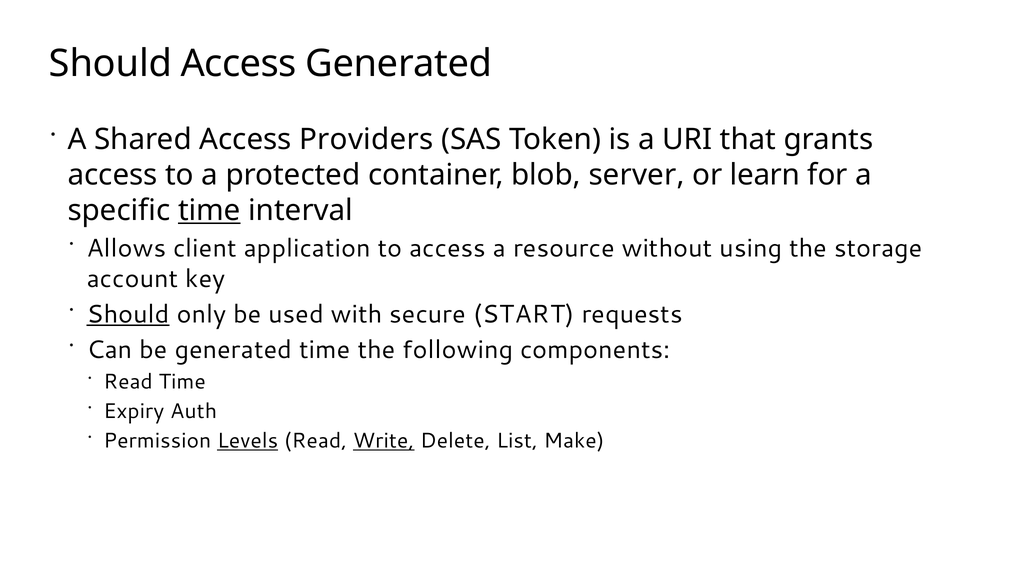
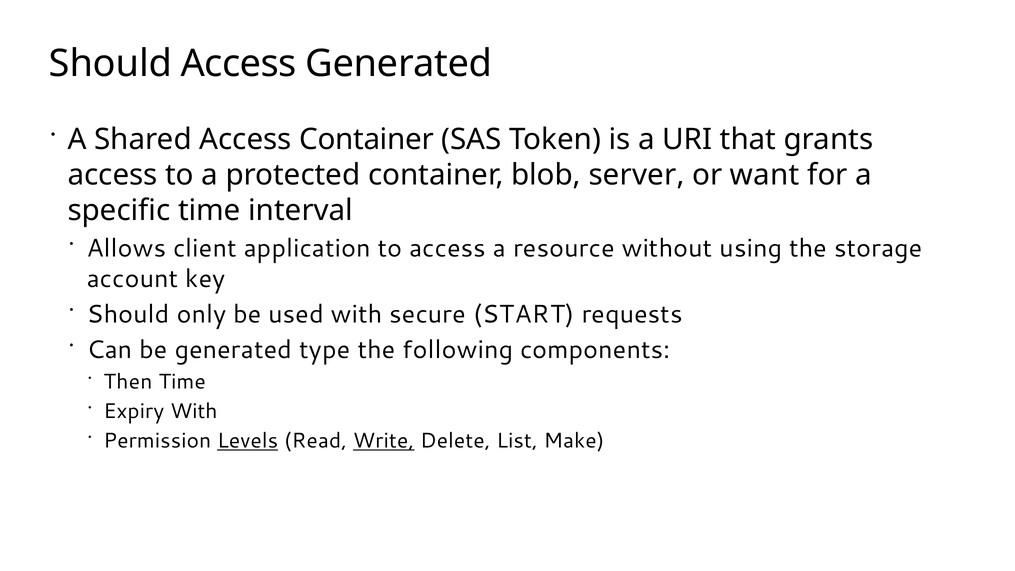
Access Providers: Providers -> Container
learn: learn -> want
time at (209, 210) underline: present -> none
Should at (128, 314) underline: present -> none
generated time: time -> type
Read at (128, 382): Read -> Then
Expiry Auth: Auth -> With
